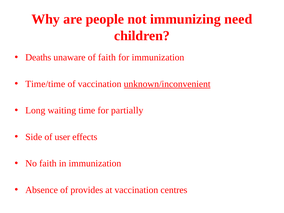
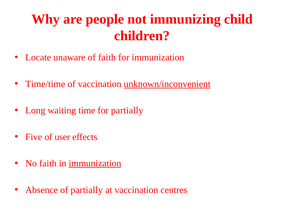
need: need -> child
Deaths: Deaths -> Locate
Side: Side -> Five
immunization at (95, 163) underline: none -> present
of provides: provides -> partially
